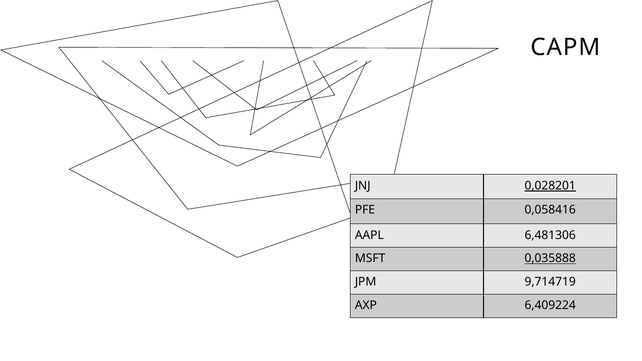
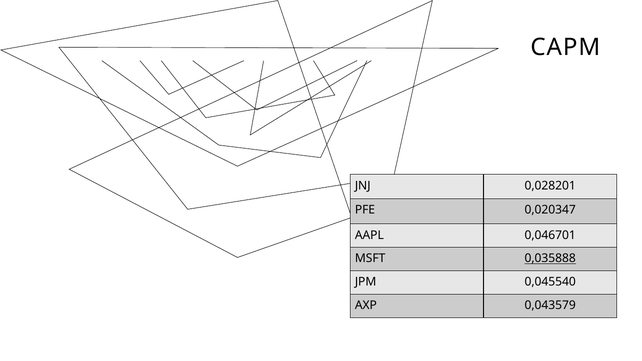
0,028201 underline: present -> none
0,058416: 0,058416 -> 0,020347
6,481306: 6,481306 -> 0,046701
9,714719: 9,714719 -> 0,045540
6,409224: 6,409224 -> 0,043579
